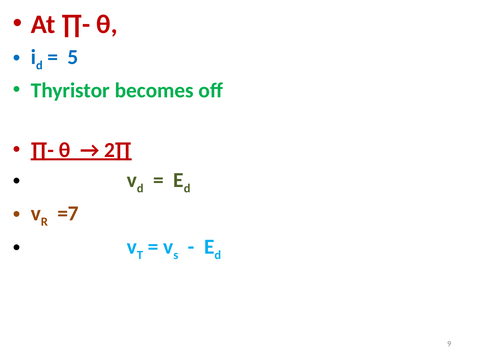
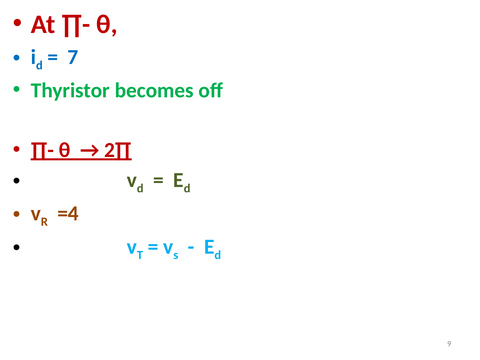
5: 5 -> 7
=7: =7 -> =4
